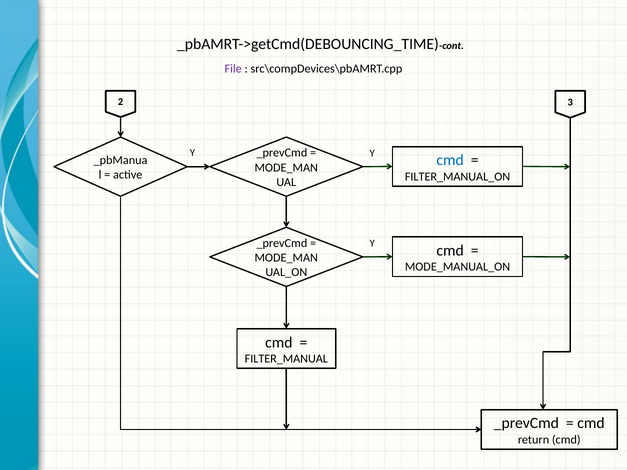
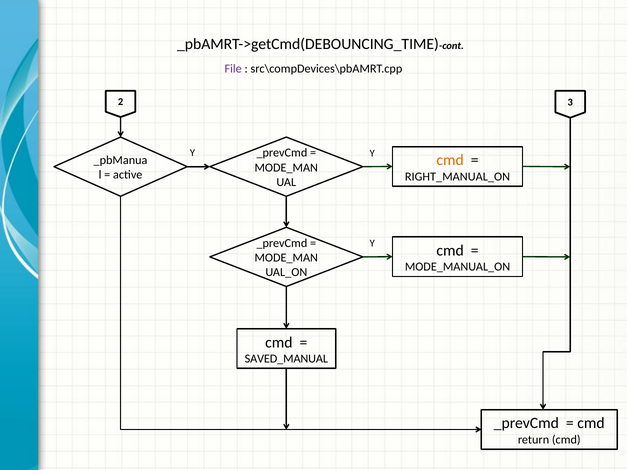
cmd at (450, 160) colour: blue -> orange
FILTER_MANUAL_ON: FILTER_MANUAL_ON -> RIGHT_MANUAL_ON
FILTER_MANUAL: FILTER_MANUAL -> SAVED_MANUAL
